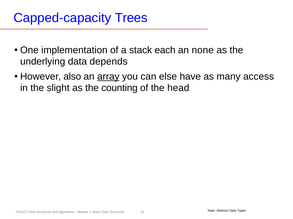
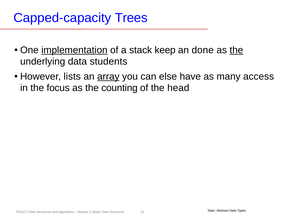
implementation underline: none -> present
each: each -> keep
none: none -> done
the at (236, 50) underline: none -> present
depends: depends -> students
also: also -> lists
slight: slight -> focus
